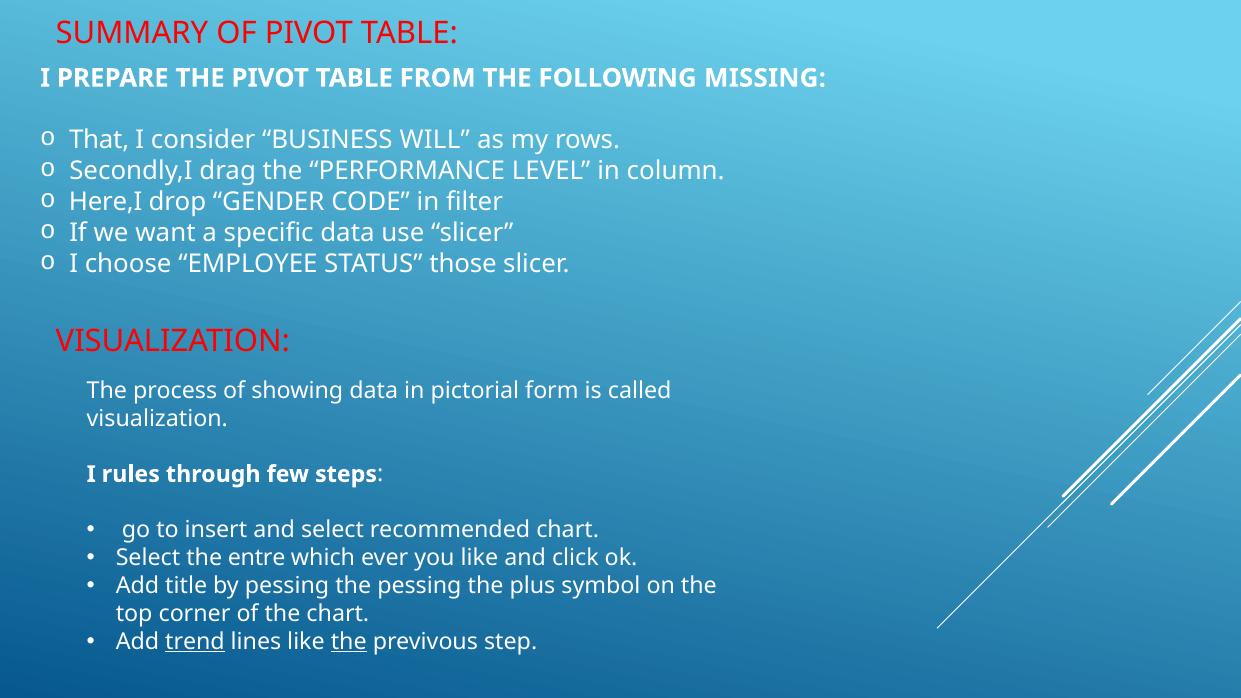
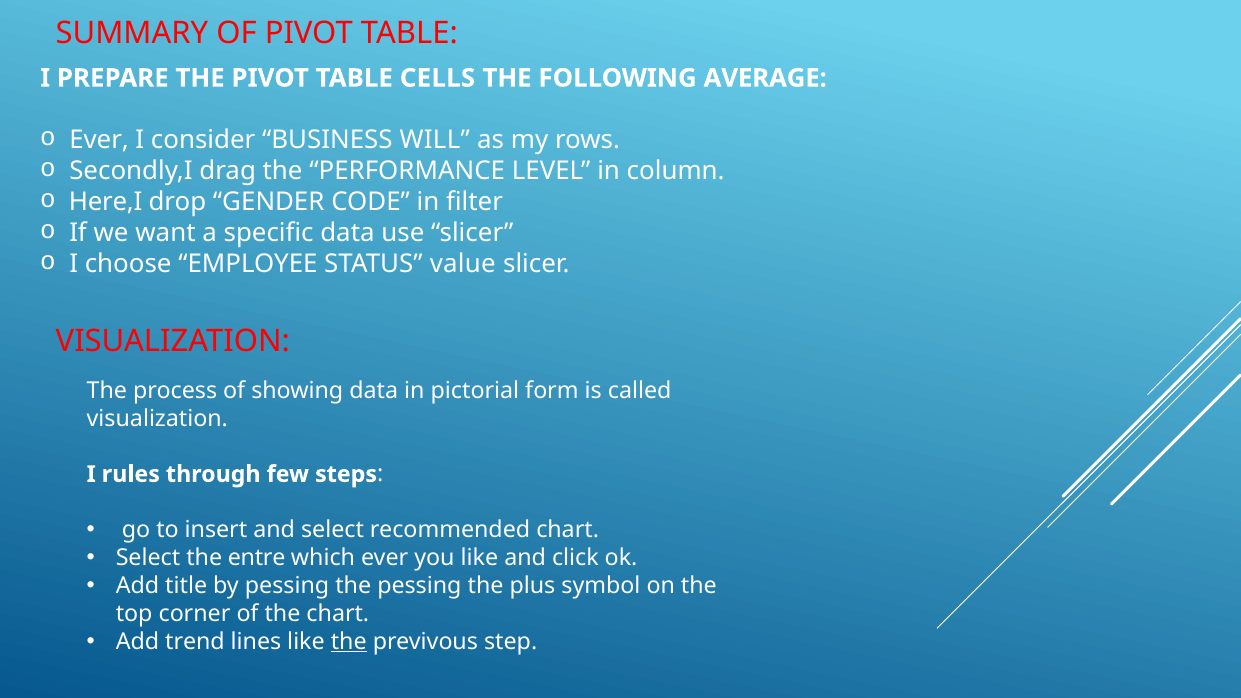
FROM: FROM -> CELLS
MISSING: MISSING -> AVERAGE
That at (99, 140): That -> Ever
those: those -> value
trend underline: present -> none
